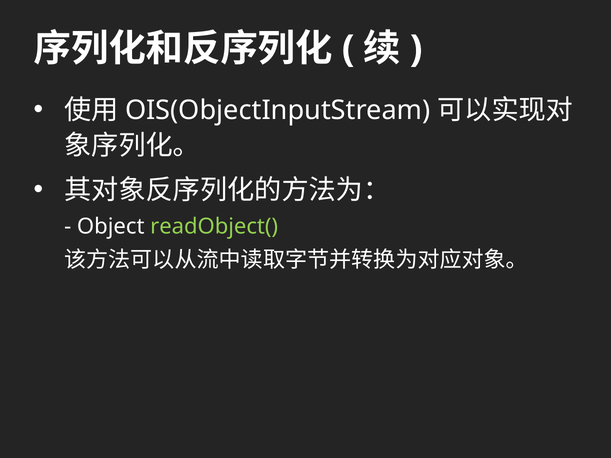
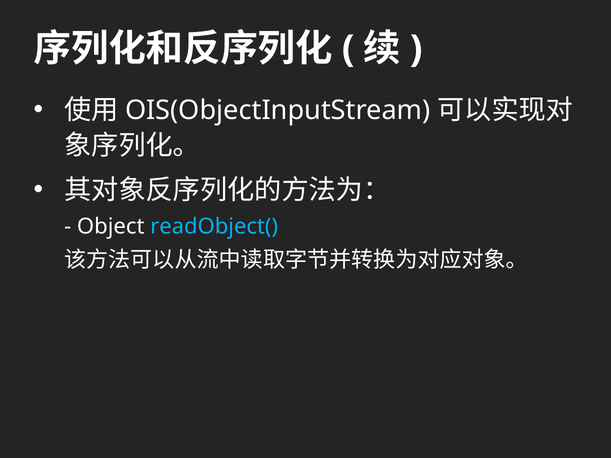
readObject( colour: light green -> light blue
